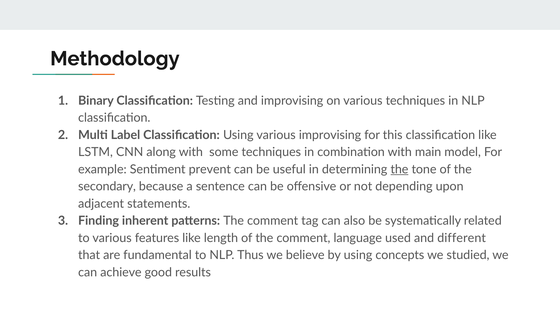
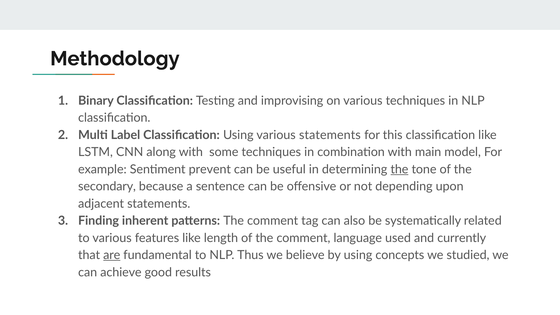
various improvising: improvising -> statements
different: different -> currently
are underline: none -> present
